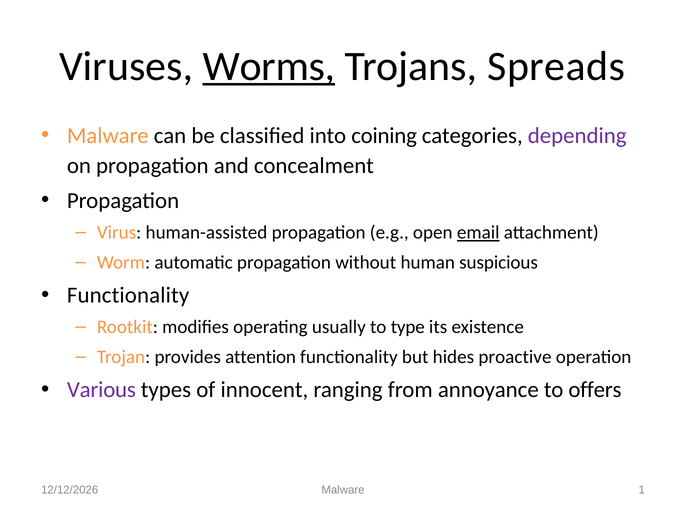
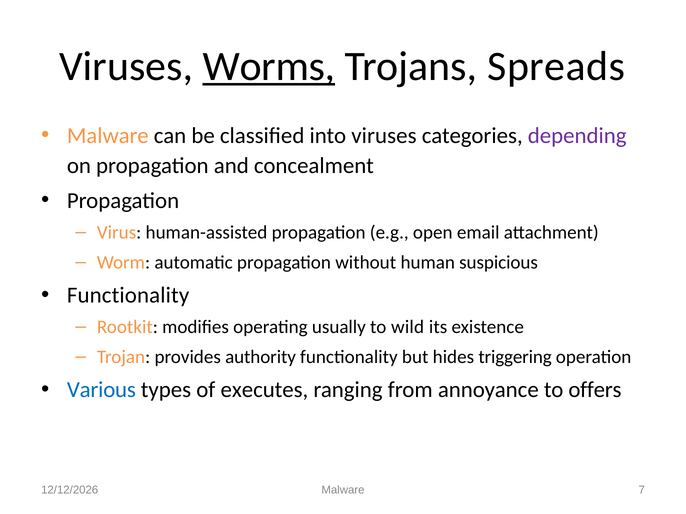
into coining: coining -> viruses
email underline: present -> none
type: type -> wild
attention: attention -> authority
proactive: proactive -> triggering
Various colour: purple -> blue
innocent: innocent -> executes
1: 1 -> 7
